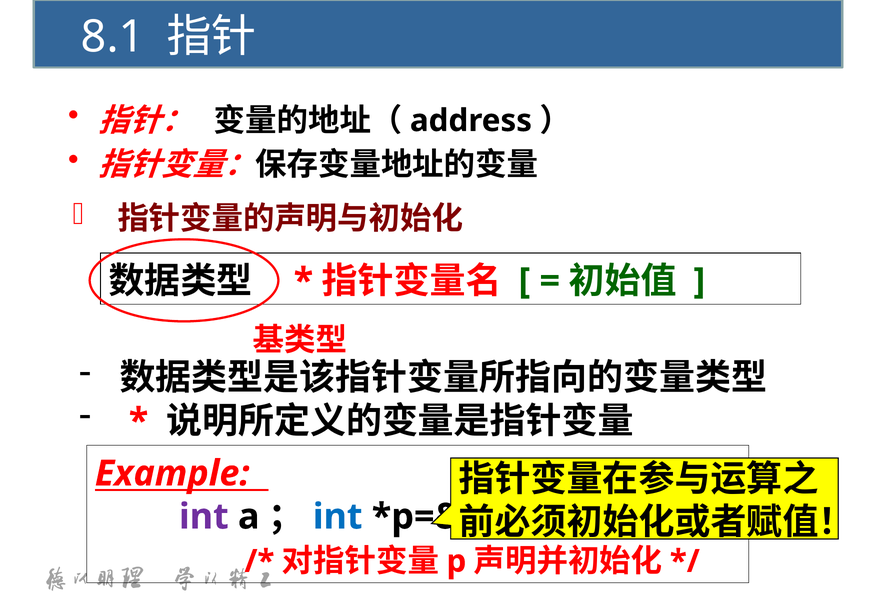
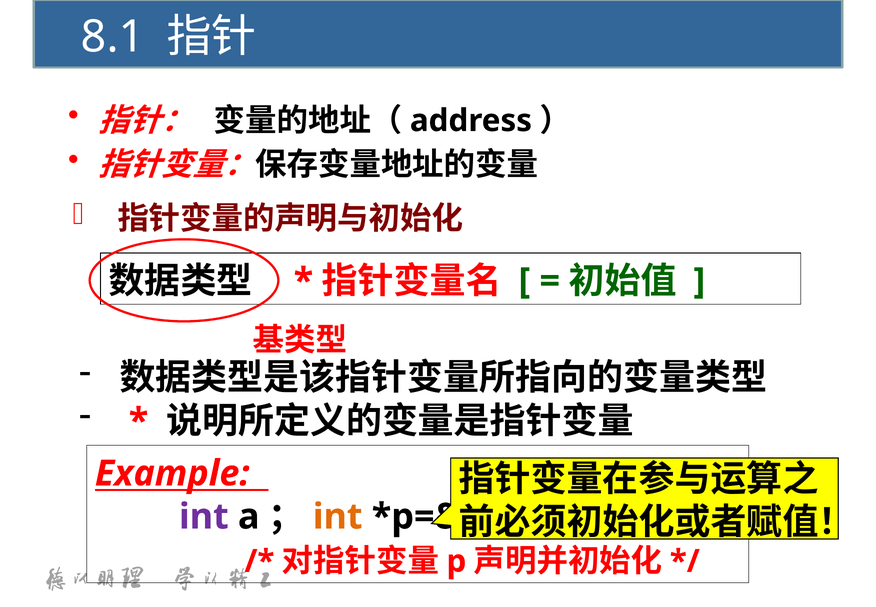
int at (338, 516) colour: blue -> orange
